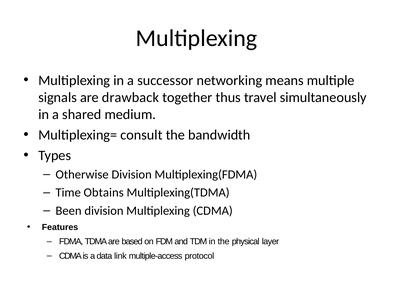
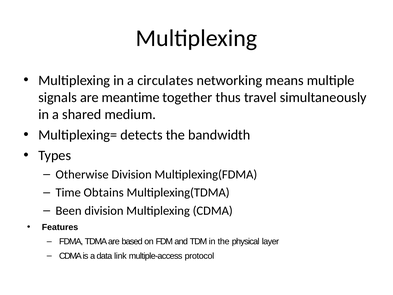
successor: successor -> circulates
drawback: drawback -> meantime
consult: consult -> detects
